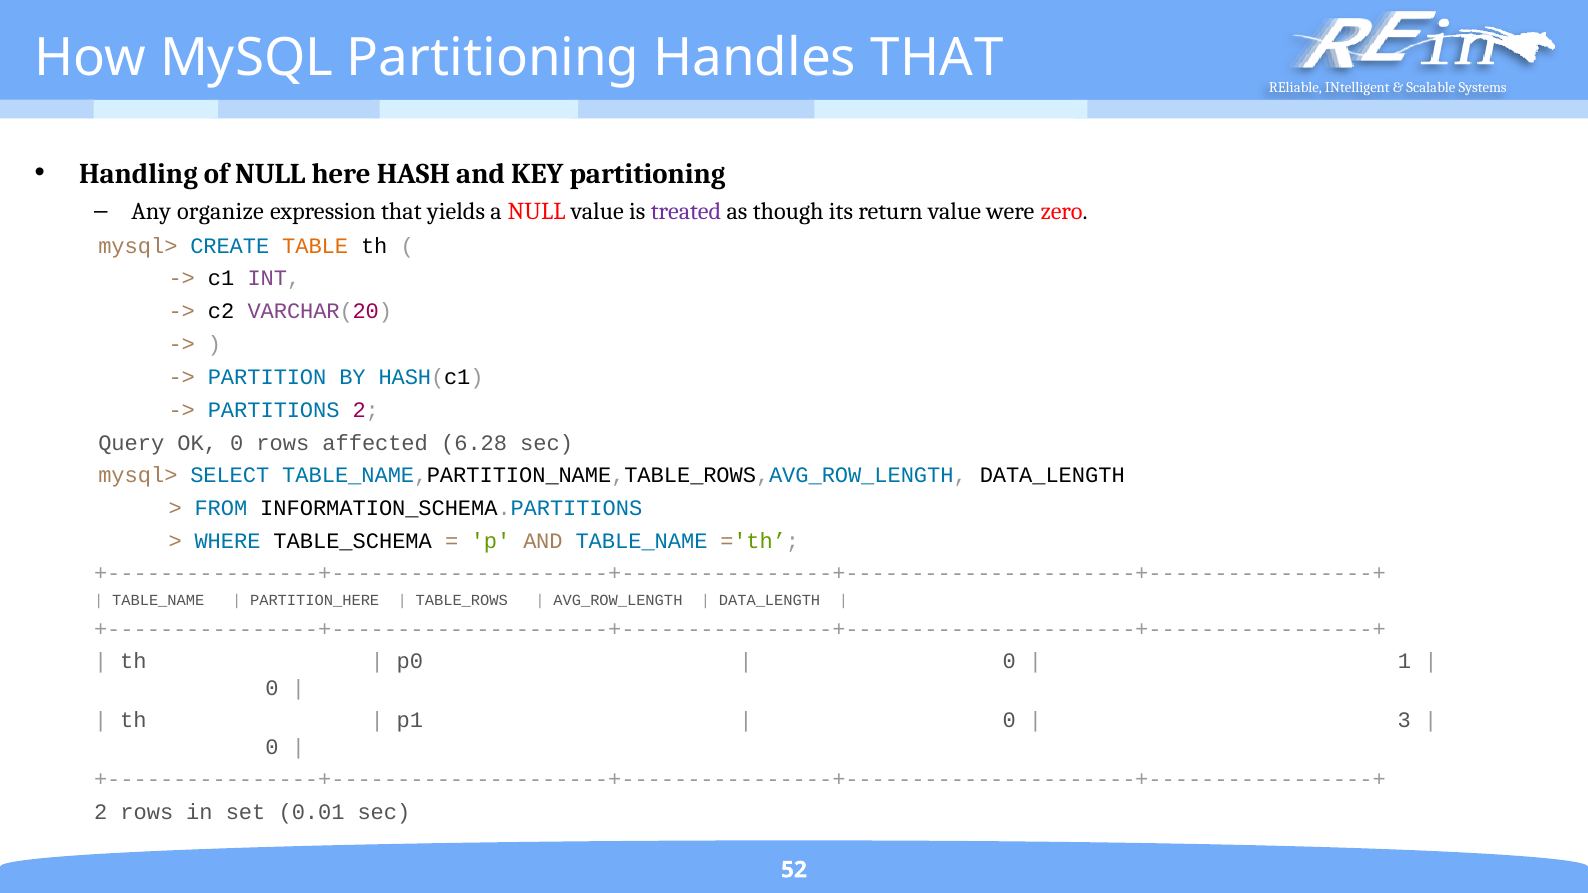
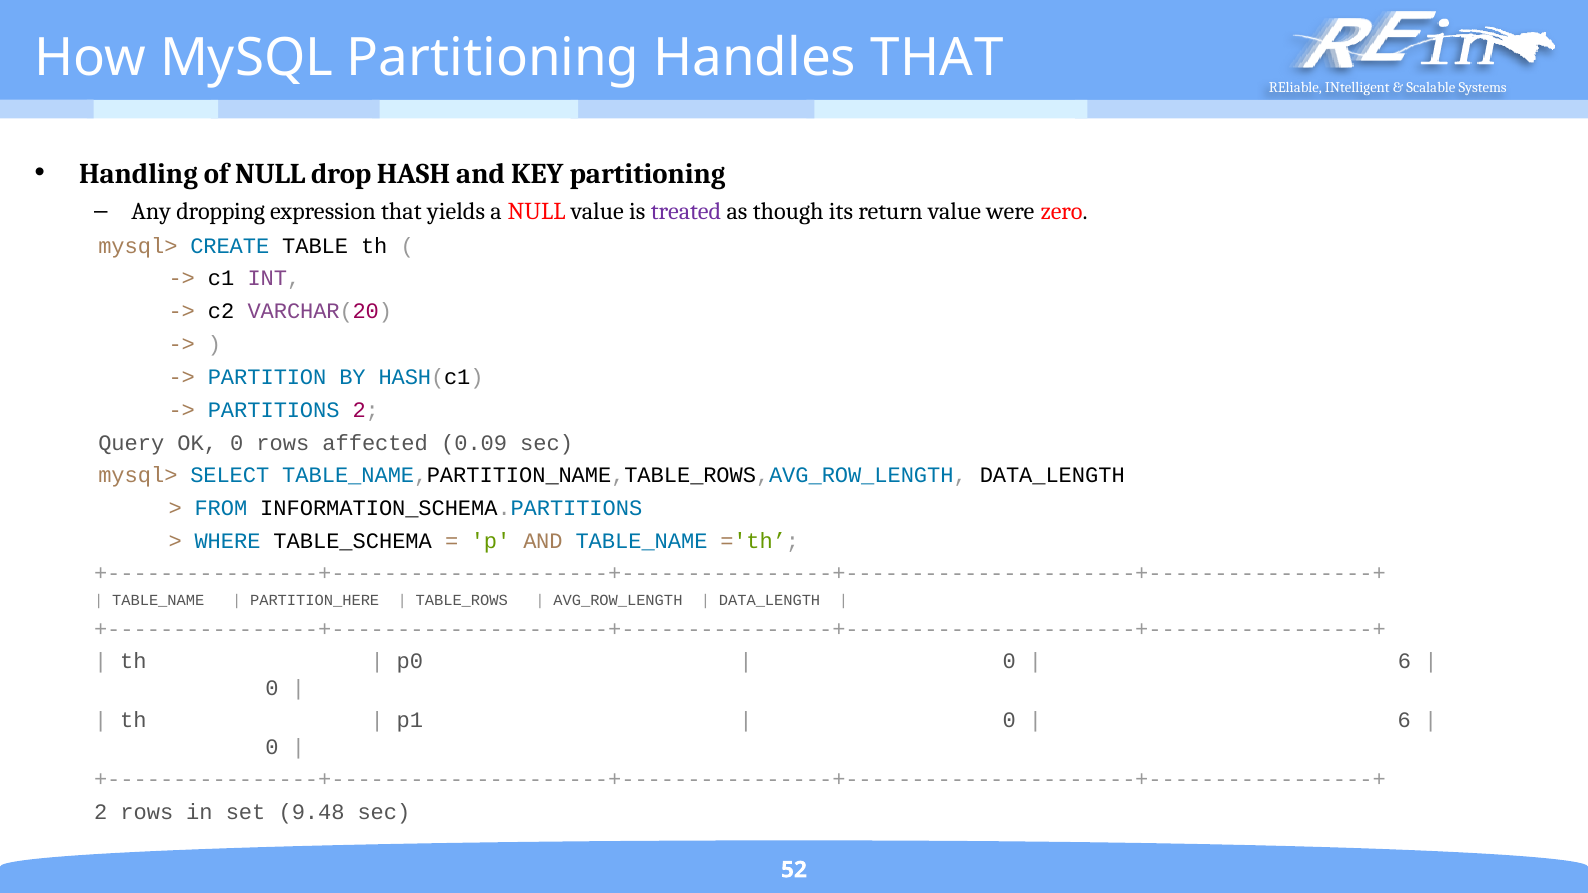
here: here -> drop
organize: organize -> dropping
TABLE colour: orange -> black
6.28: 6.28 -> 0.09
1 at (1404, 662): 1 -> 6
3 at (1404, 721): 3 -> 6
0.01: 0.01 -> 9.48
